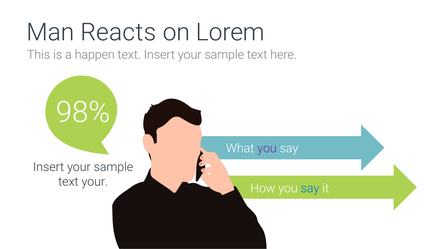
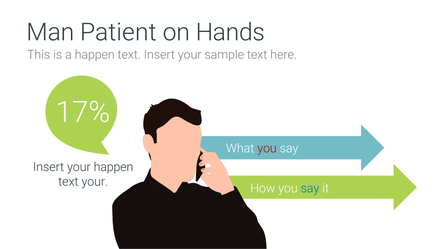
Reacts: Reacts -> Patient
Lorem: Lorem -> Hands
98%: 98% -> 17%
you at (267, 149) colour: purple -> red
sample at (113, 167): sample -> happen
